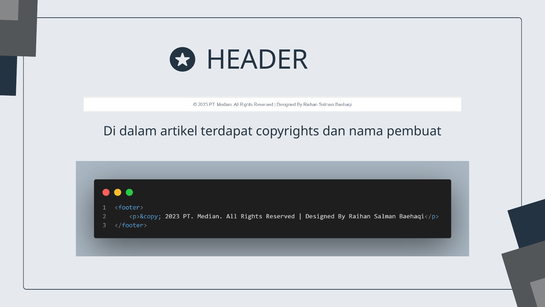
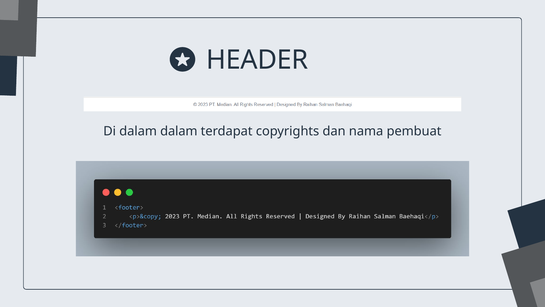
dalam artikel: artikel -> dalam
